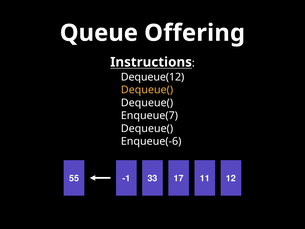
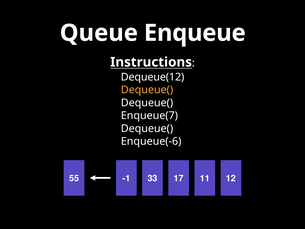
Offering: Offering -> Enqueue
